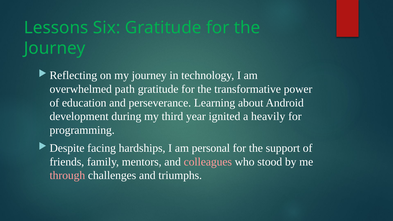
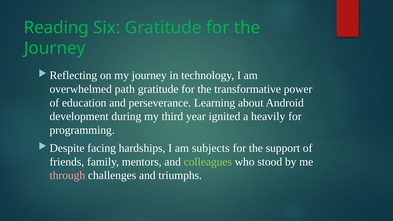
Lessons: Lessons -> Reading
personal: personal -> subjects
colleagues colour: pink -> light green
